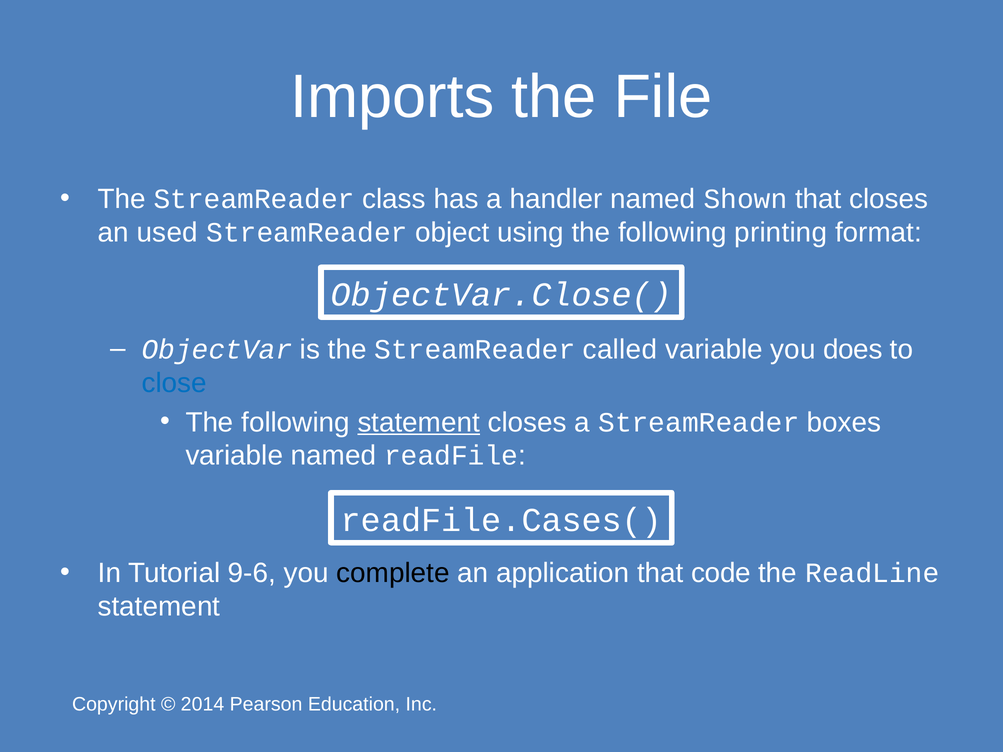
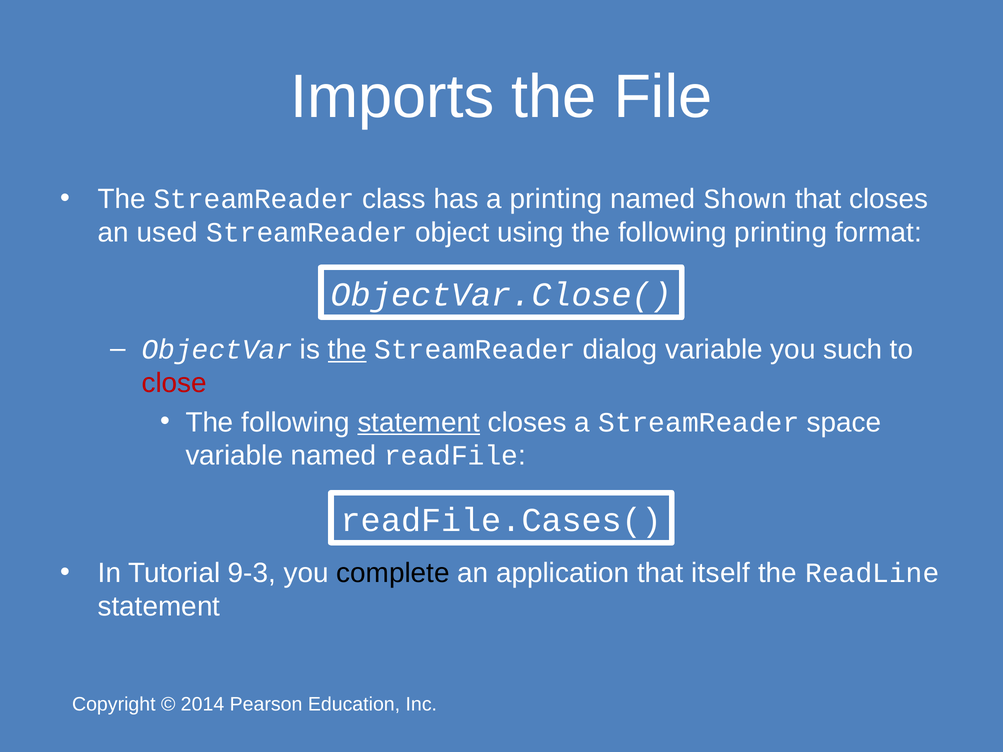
a handler: handler -> printing
the at (347, 350) underline: none -> present
called: called -> dialog
does: does -> such
close colour: blue -> red
boxes: boxes -> space
9-6: 9-6 -> 9-3
code: code -> itself
